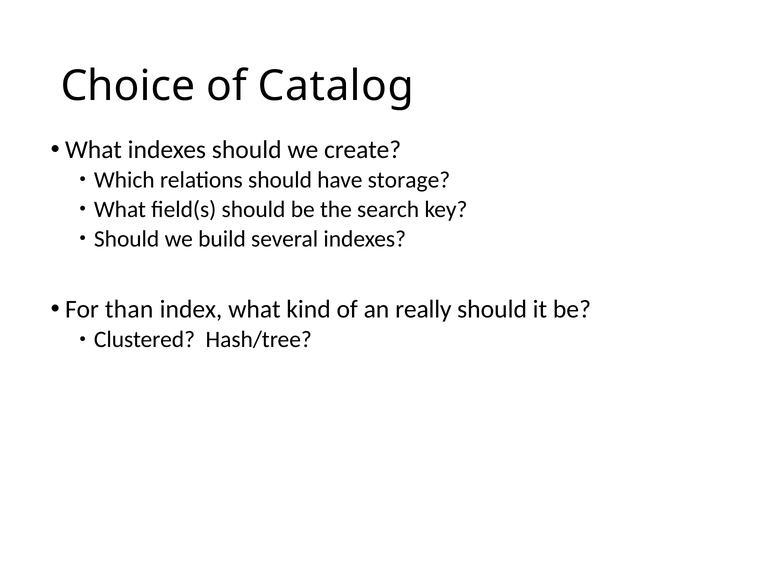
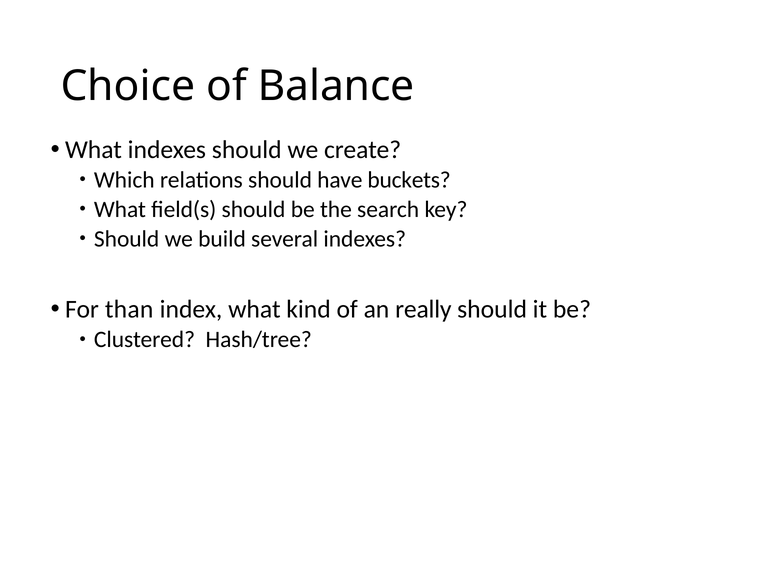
Catalog: Catalog -> Balance
storage: storage -> buckets
